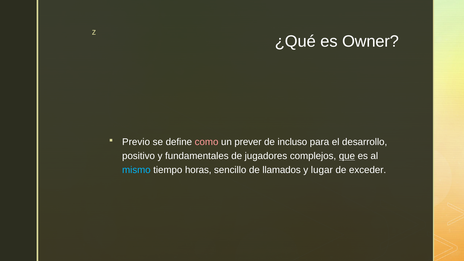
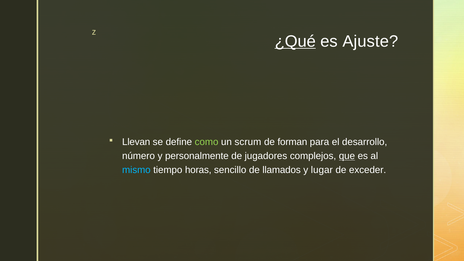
¿Qué underline: none -> present
Owner: Owner -> Ajuste
Previo: Previo -> Llevan
como colour: pink -> light green
prever: prever -> scrum
incluso: incluso -> forman
positivo: positivo -> número
fundamentales: fundamentales -> personalmente
